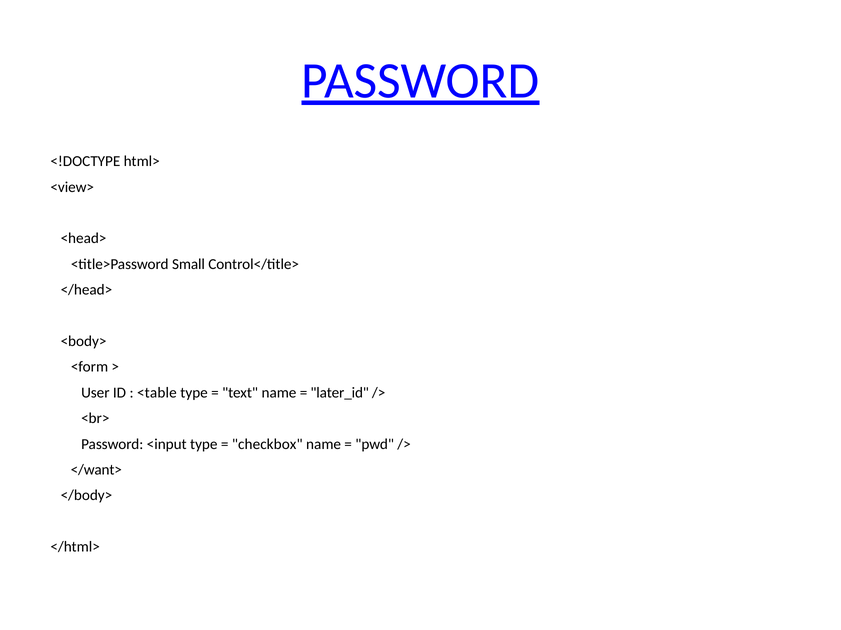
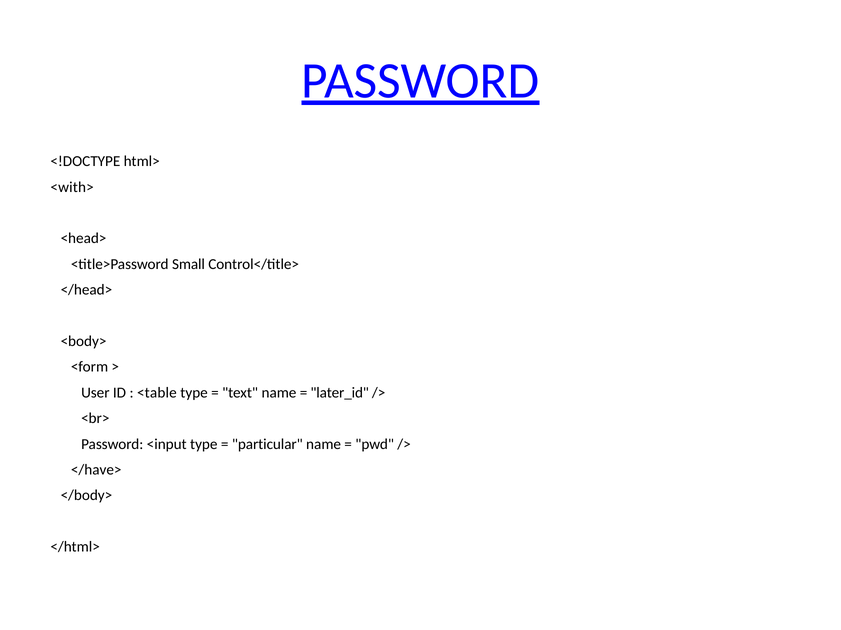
<view>: <view> -> <with>
checkbox: checkbox -> particular
</want>: </want> -> </have>
